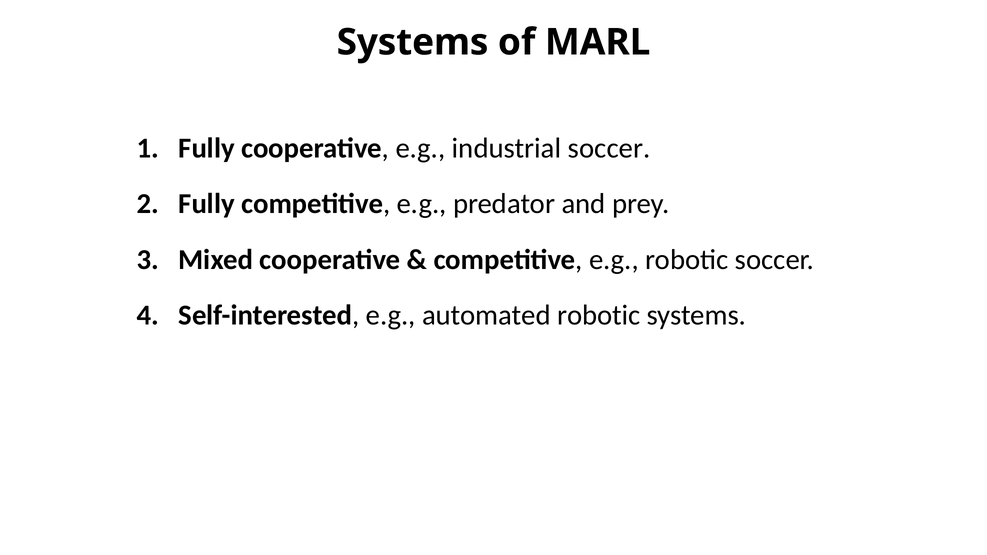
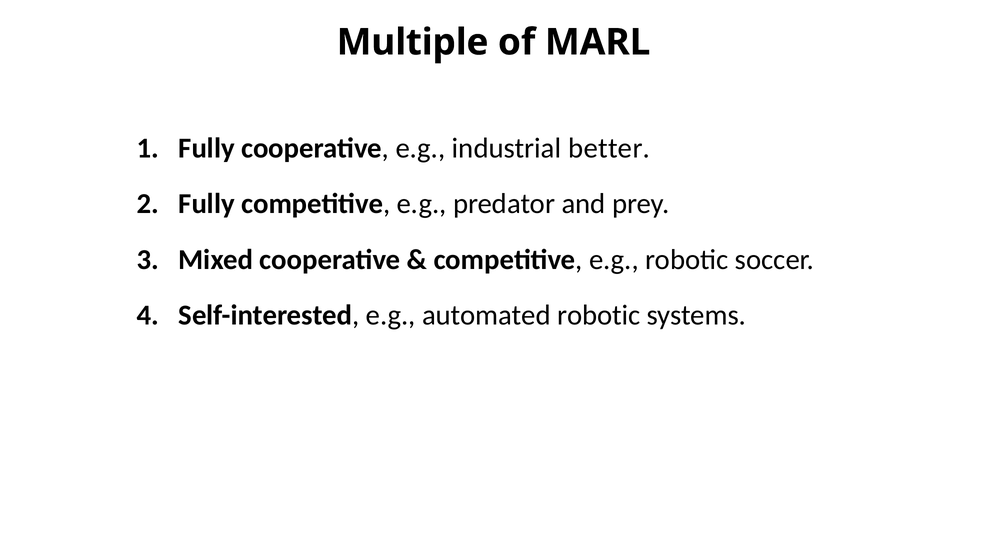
Systems at (413, 42): Systems -> Multiple
industrial soccer: soccer -> better
